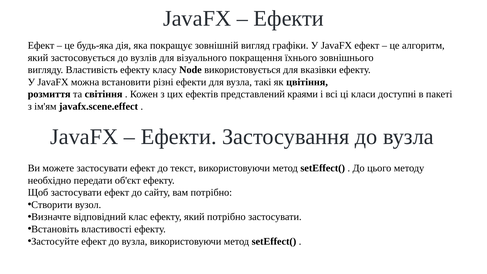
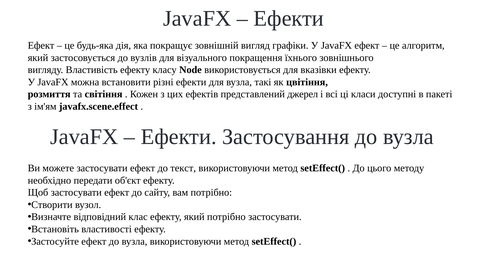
краями: краями -> джерел
